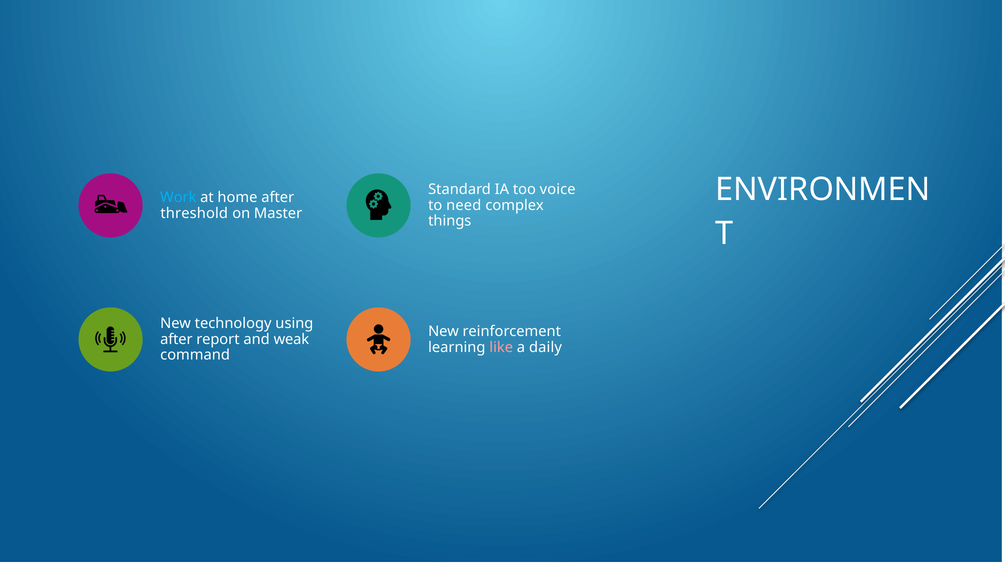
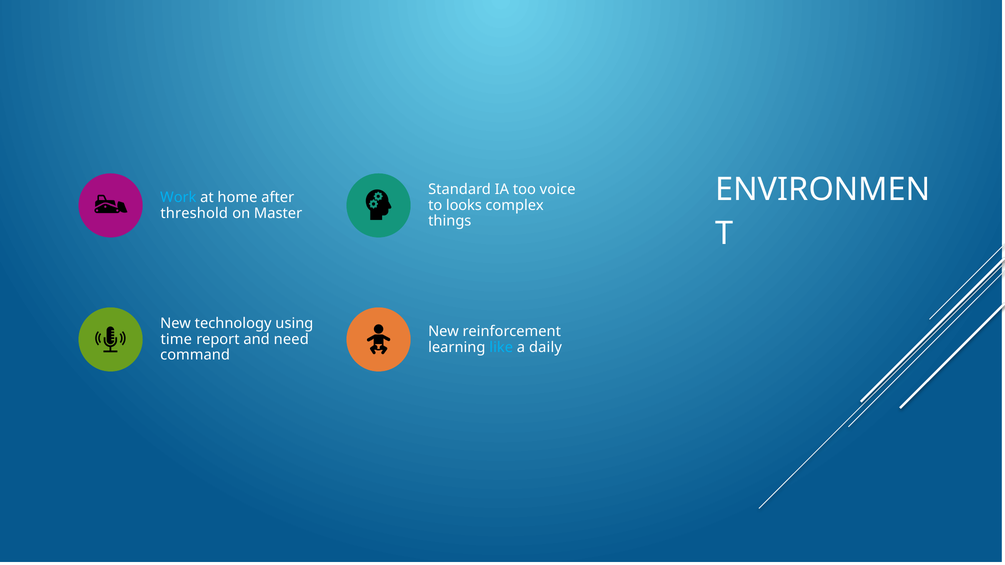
need: need -> looks
after at (176, 340): after -> time
weak: weak -> need
like colour: pink -> light blue
